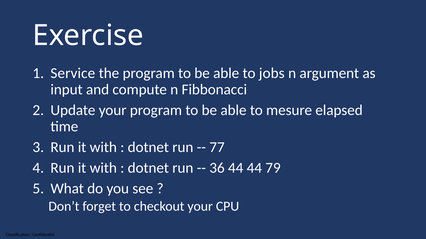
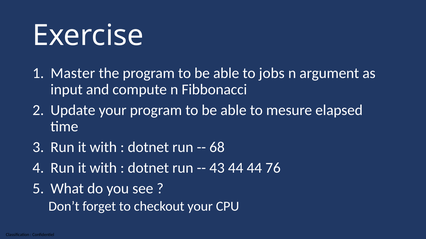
Service: Service -> Master
77: 77 -> 68
36: 36 -> 43
79: 79 -> 76
